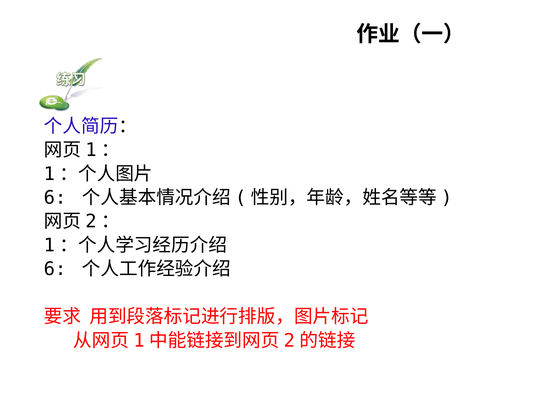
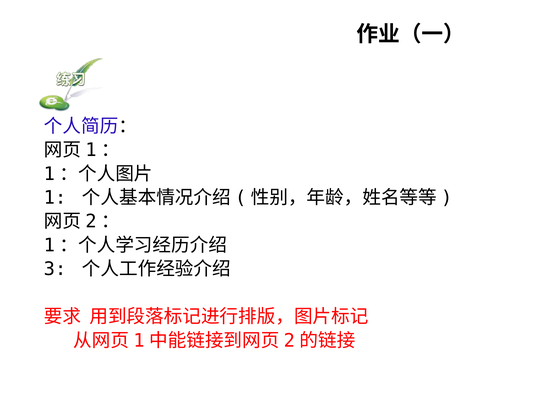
6 at (55, 197): 6 -> 1
6 at (55, 269): 6 -> 3
